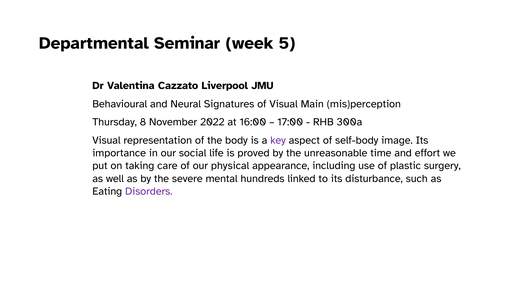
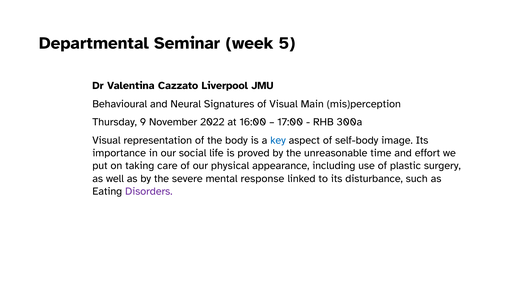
8: 8 -> 9
key colour: purple -> blue
hundreds: hundreds -> response
